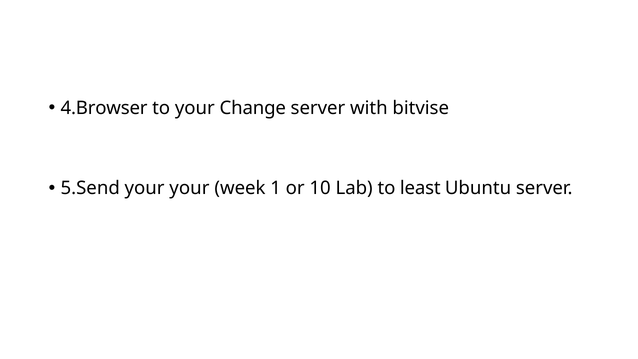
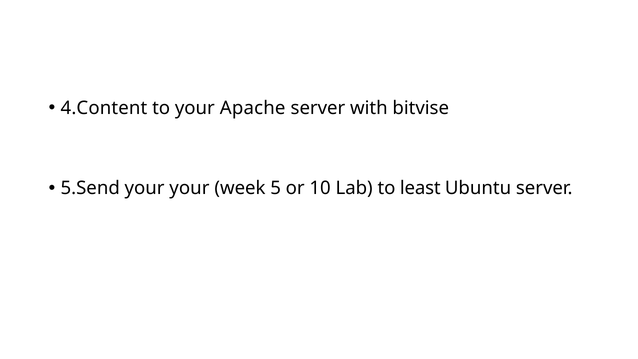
4.Browser: 4.Browser -> 4.Content
Change: Change -> Apache
1: 1 -> 5
